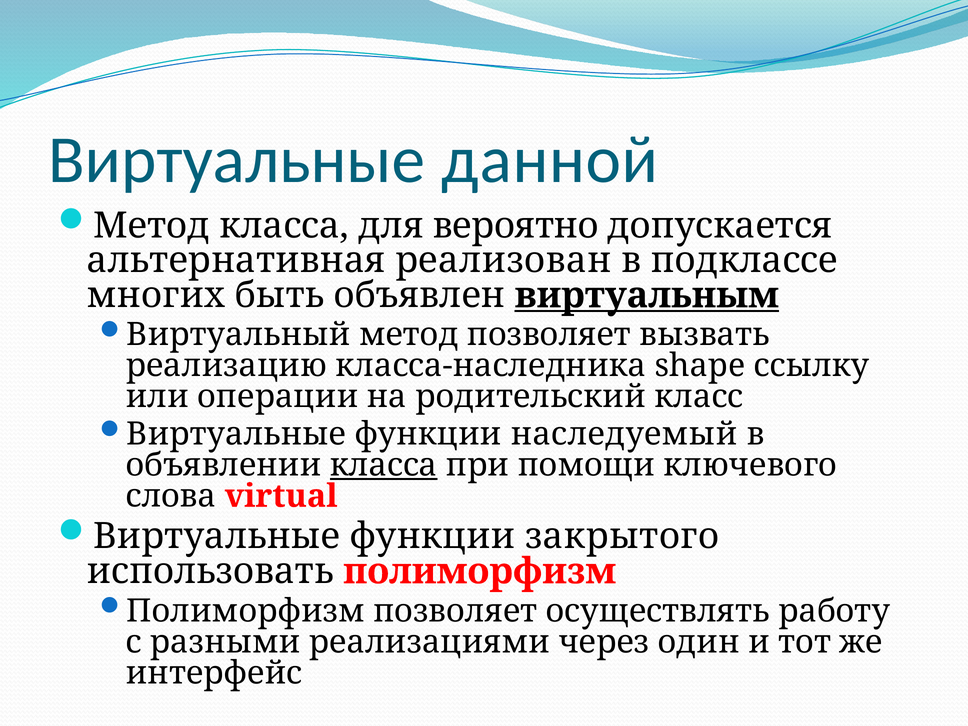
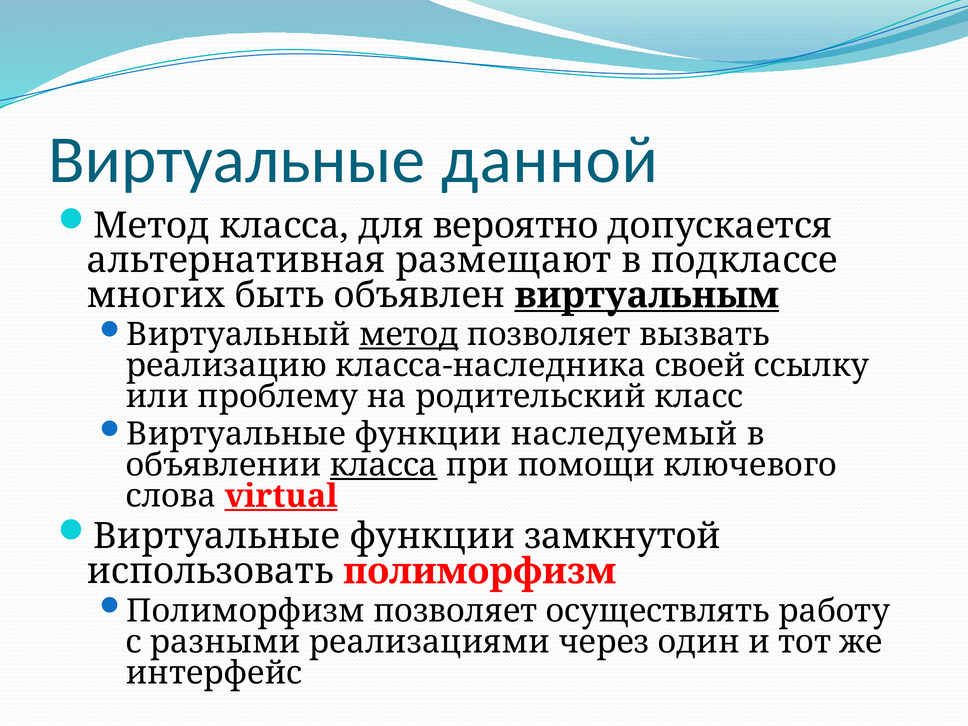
реализован: реализован -> размещают
метод at (409, 335) underline: none -> present
shape: shape -> своей
операции: операции -> проблему
virtual underline: none -> present
закрытого: закрытого -> замкнутой
